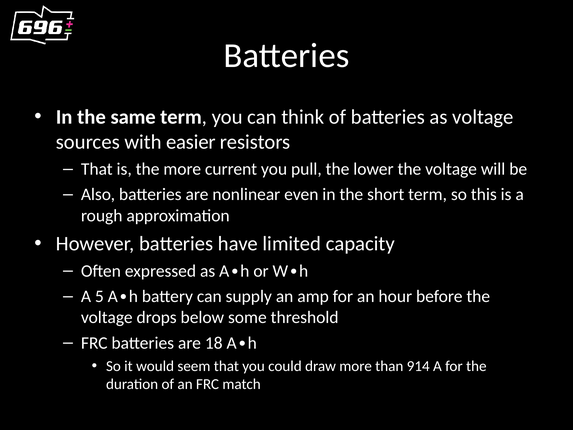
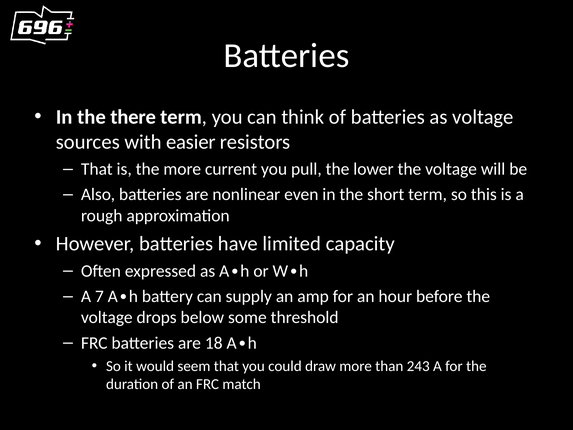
same: same -> there
5: 5 -> 7
914: 914 -> 243
